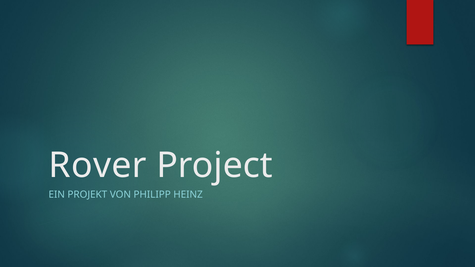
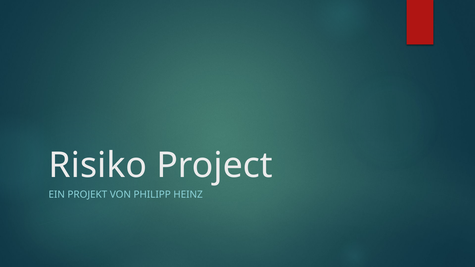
Rover: Rover -> Risiko
